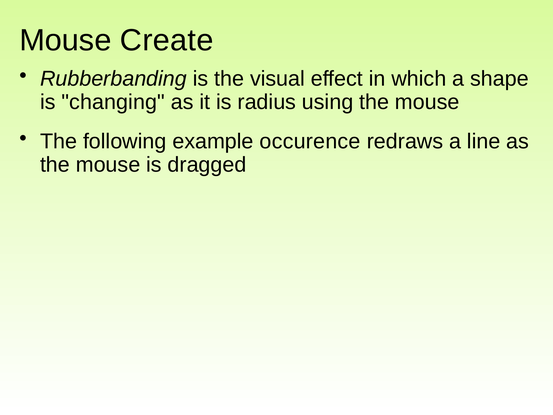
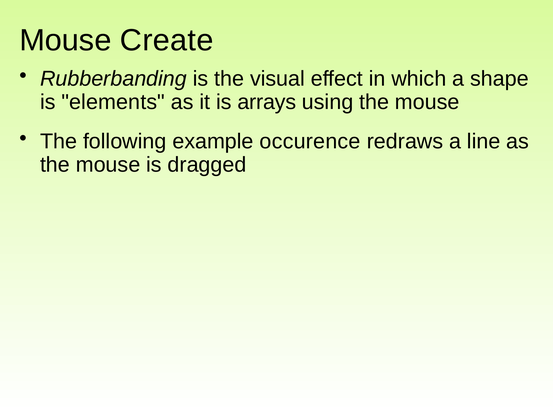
changing: changing -> elements
radius: radius -> arrays
